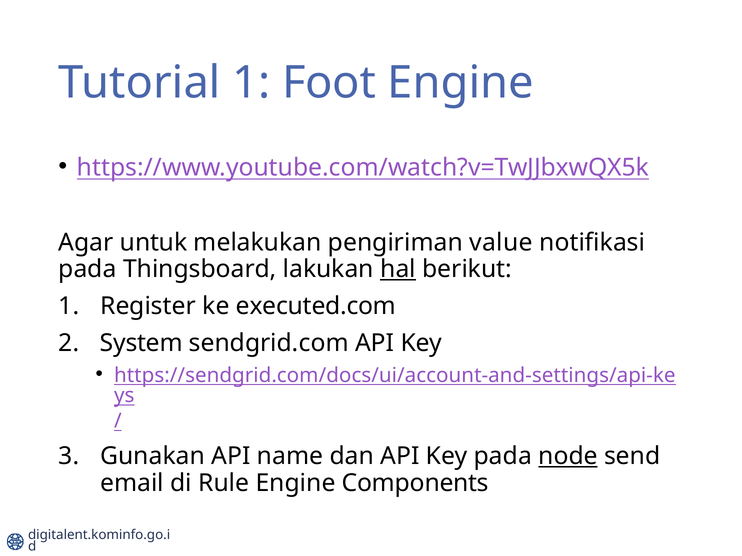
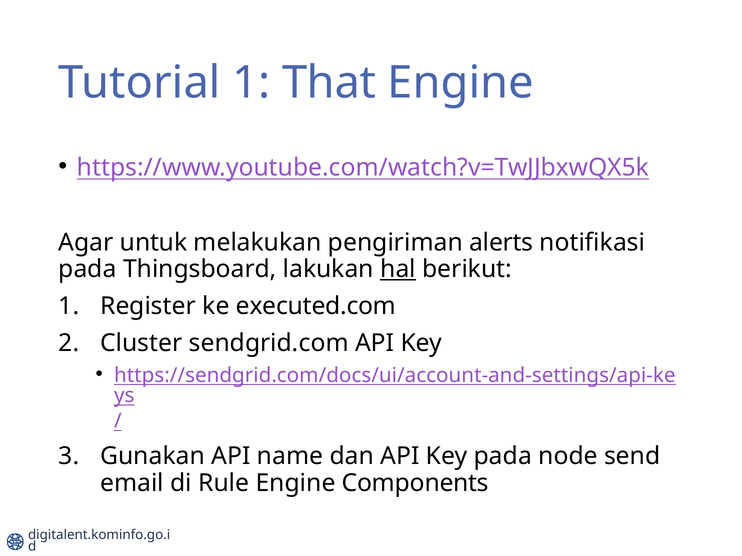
Foot: Foot -> That
value: value -> alerts
System: System -> Cluster
node underline: present -> none
